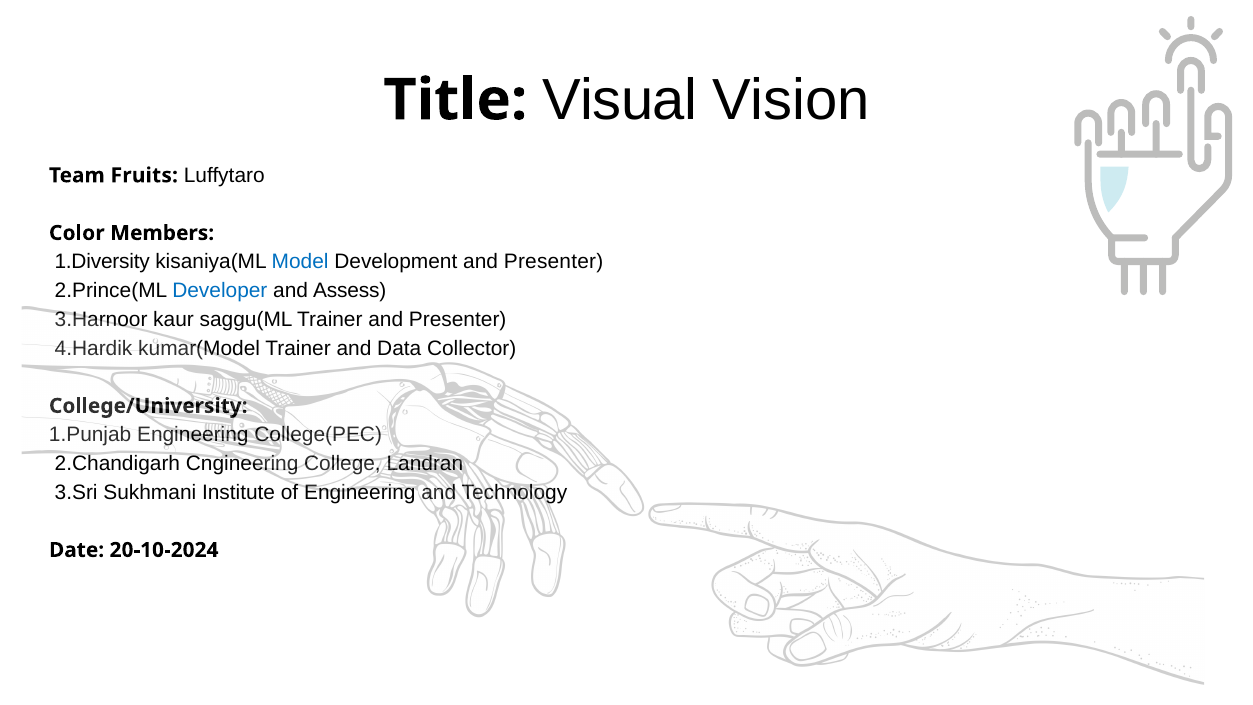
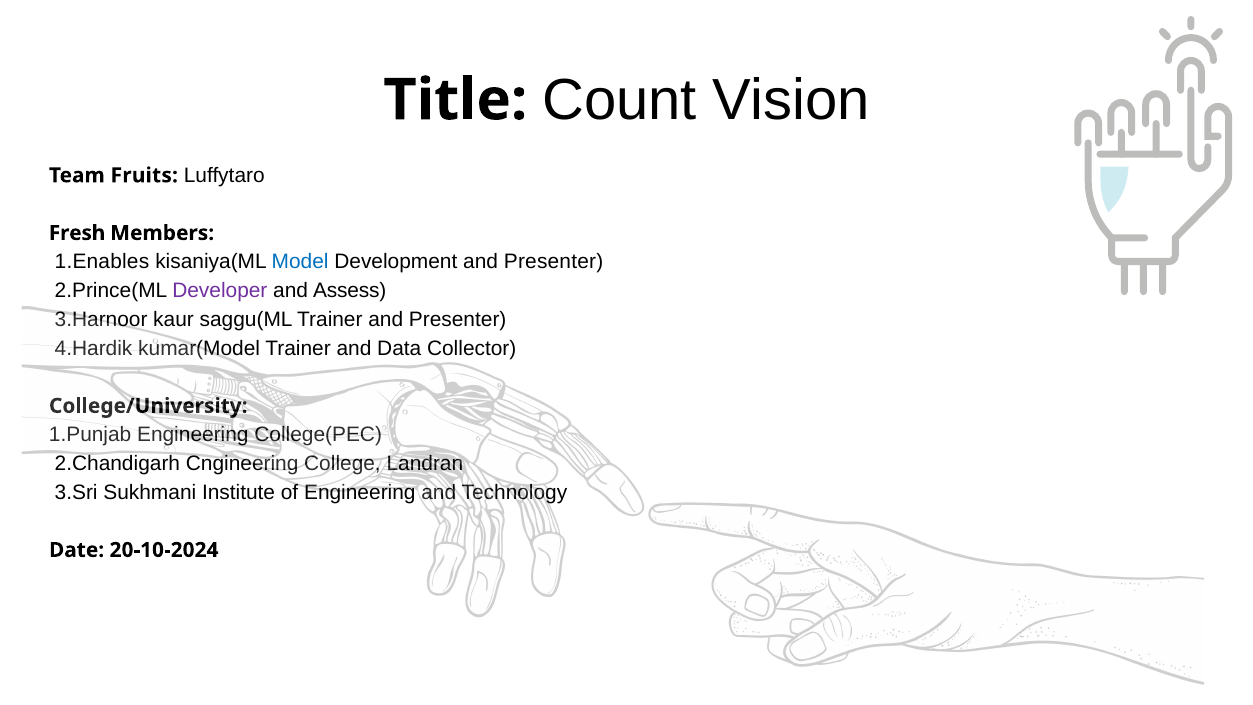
Visual: Visual -> Count
Color: Color -> Fresh
1.Diversity: 1.Diversity -> 1.Enables
Developer colour: blue -> purple
